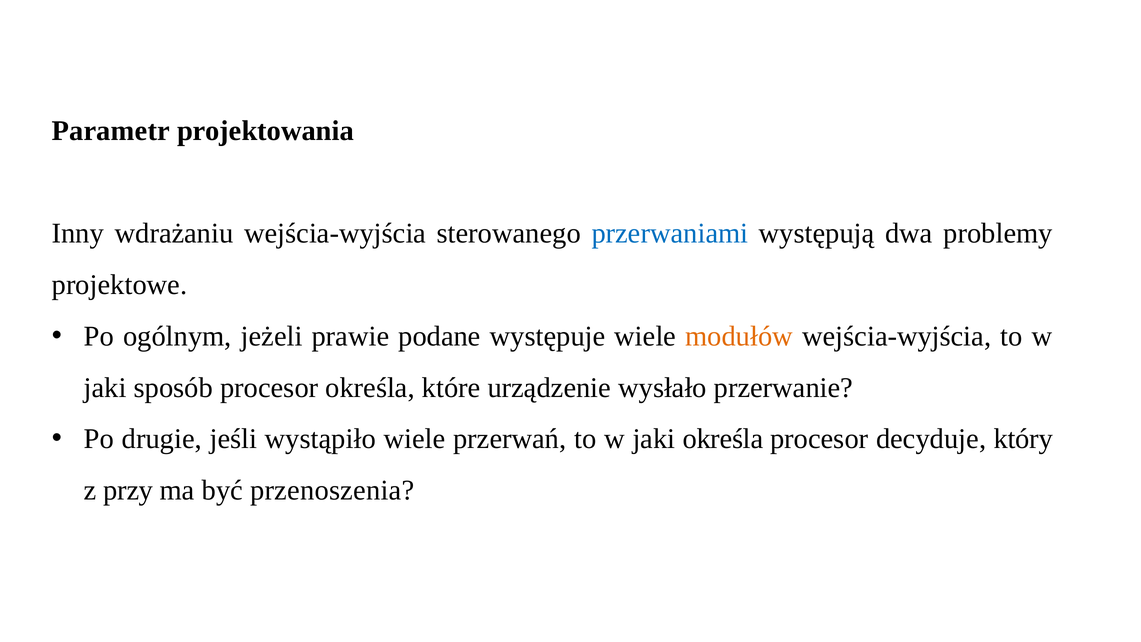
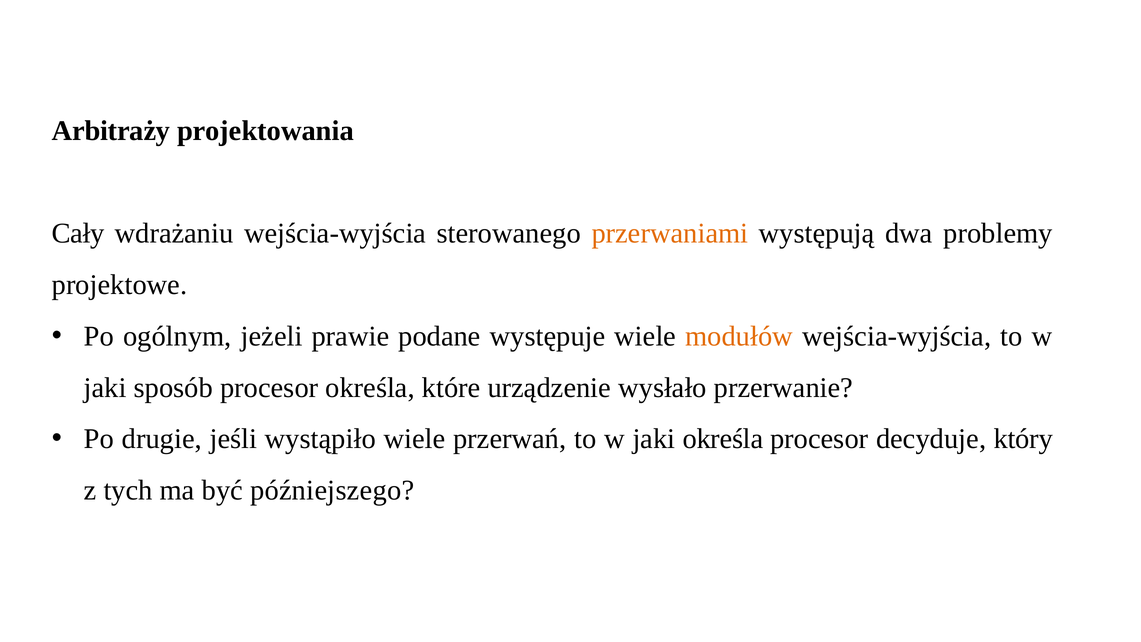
Parametr: Parametr -> Arbitraży
Inny: Inny -> Cały
przerwaniami colour: blue -> orange
przy: przy -> tych
przenoszenia: przenoszenia -> późniejszego
